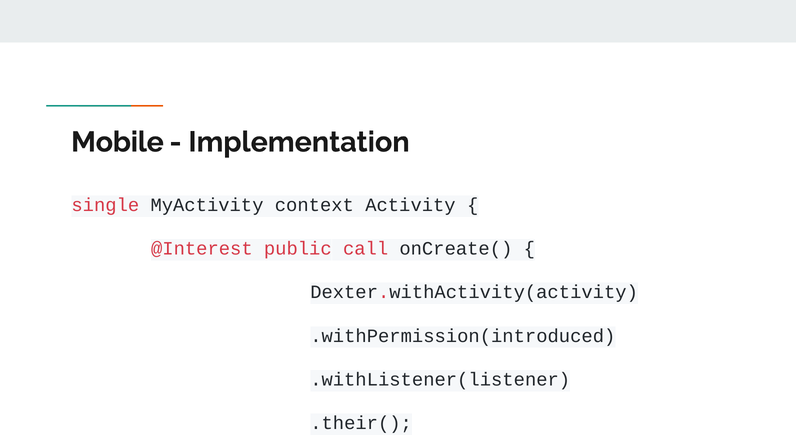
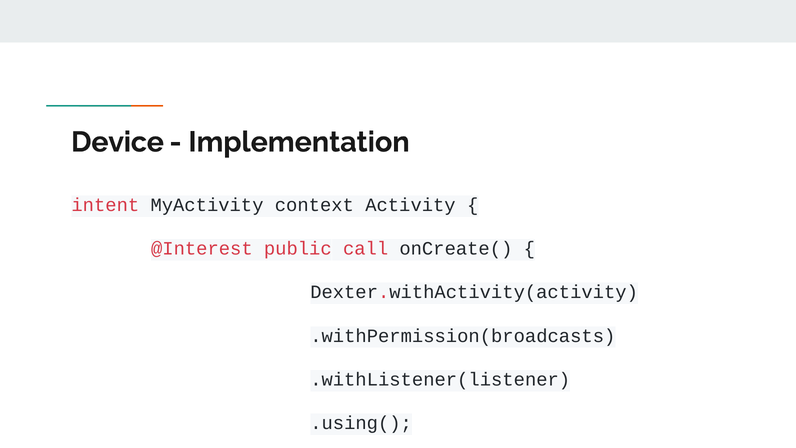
Mobile: Mobile -> Device
single: single -> intent
.withPermission(introduced: .withPermission(introduced -> .withPermission(broadcasts
.their(: .their( -> .using(
